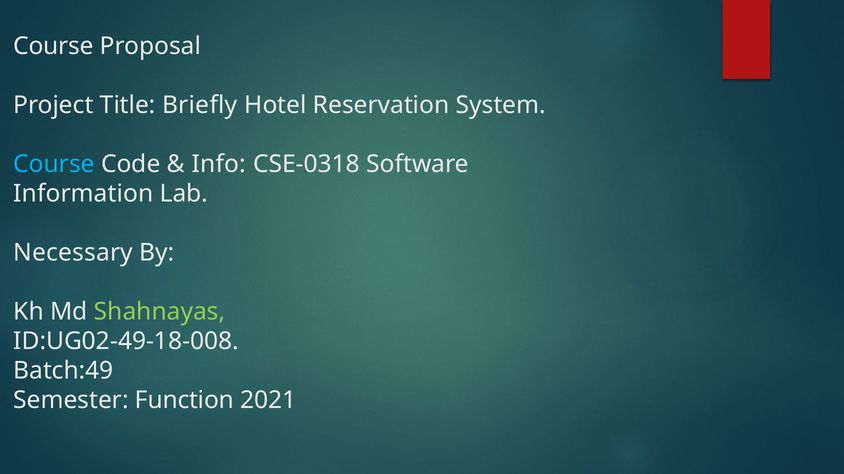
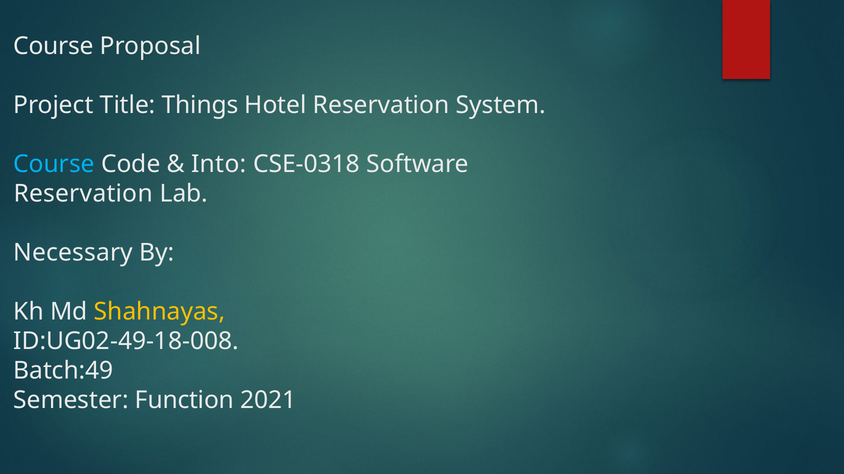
Briefly: Briefly -> Things
Info: Info -> Into
Information at (83, 194): Information -> Reservation
Shahnayas colour: light green -> yellow
